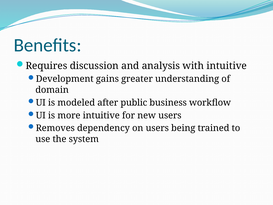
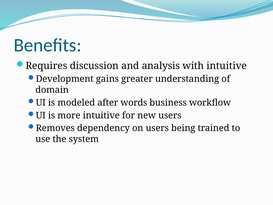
public: public -> words
